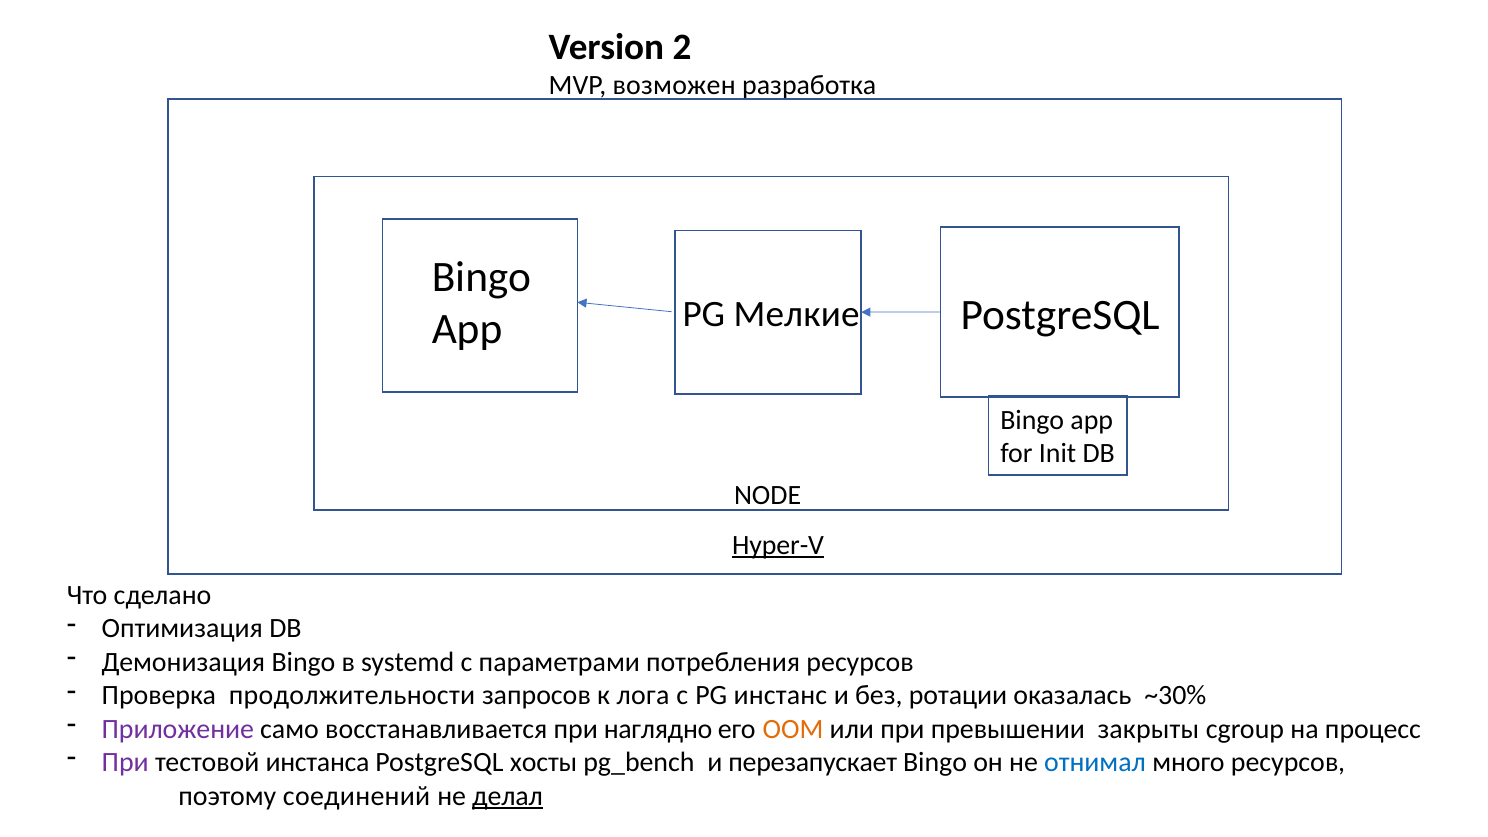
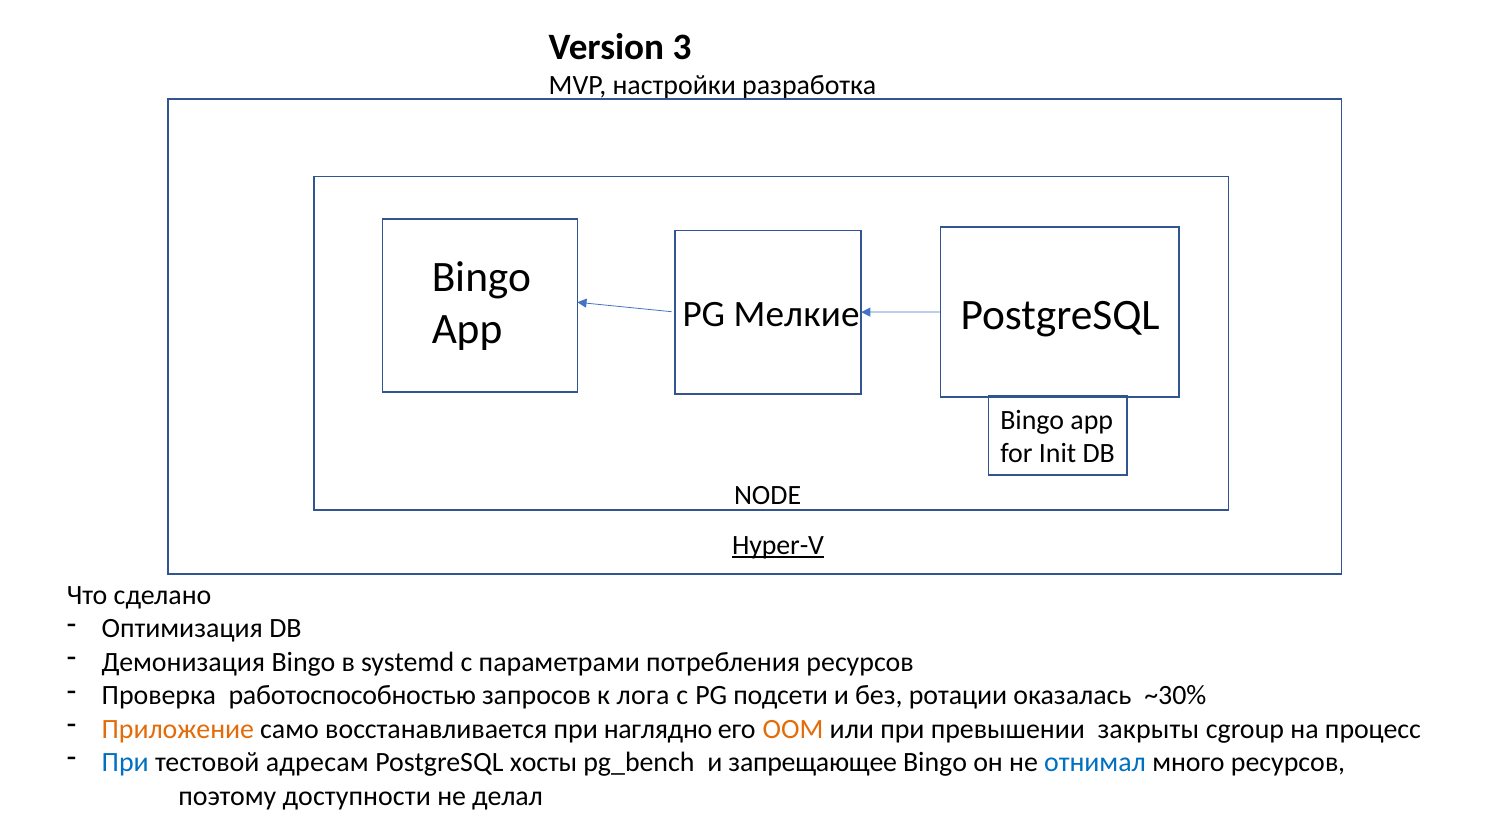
2: 2 -> 3
возможен: возможен -> настройки
продолжительности: продолжительности -> работоспособностью
инстанс: инстанс -> подсети
Приложение colour: purple -> orange
При at (125, 762) colour: purple -> blue
инстанса: инстанса -> адресам
перезапускает: перезапускает -> запрещающее
соединений: соединений -> доступности
делал underline: present -> none
